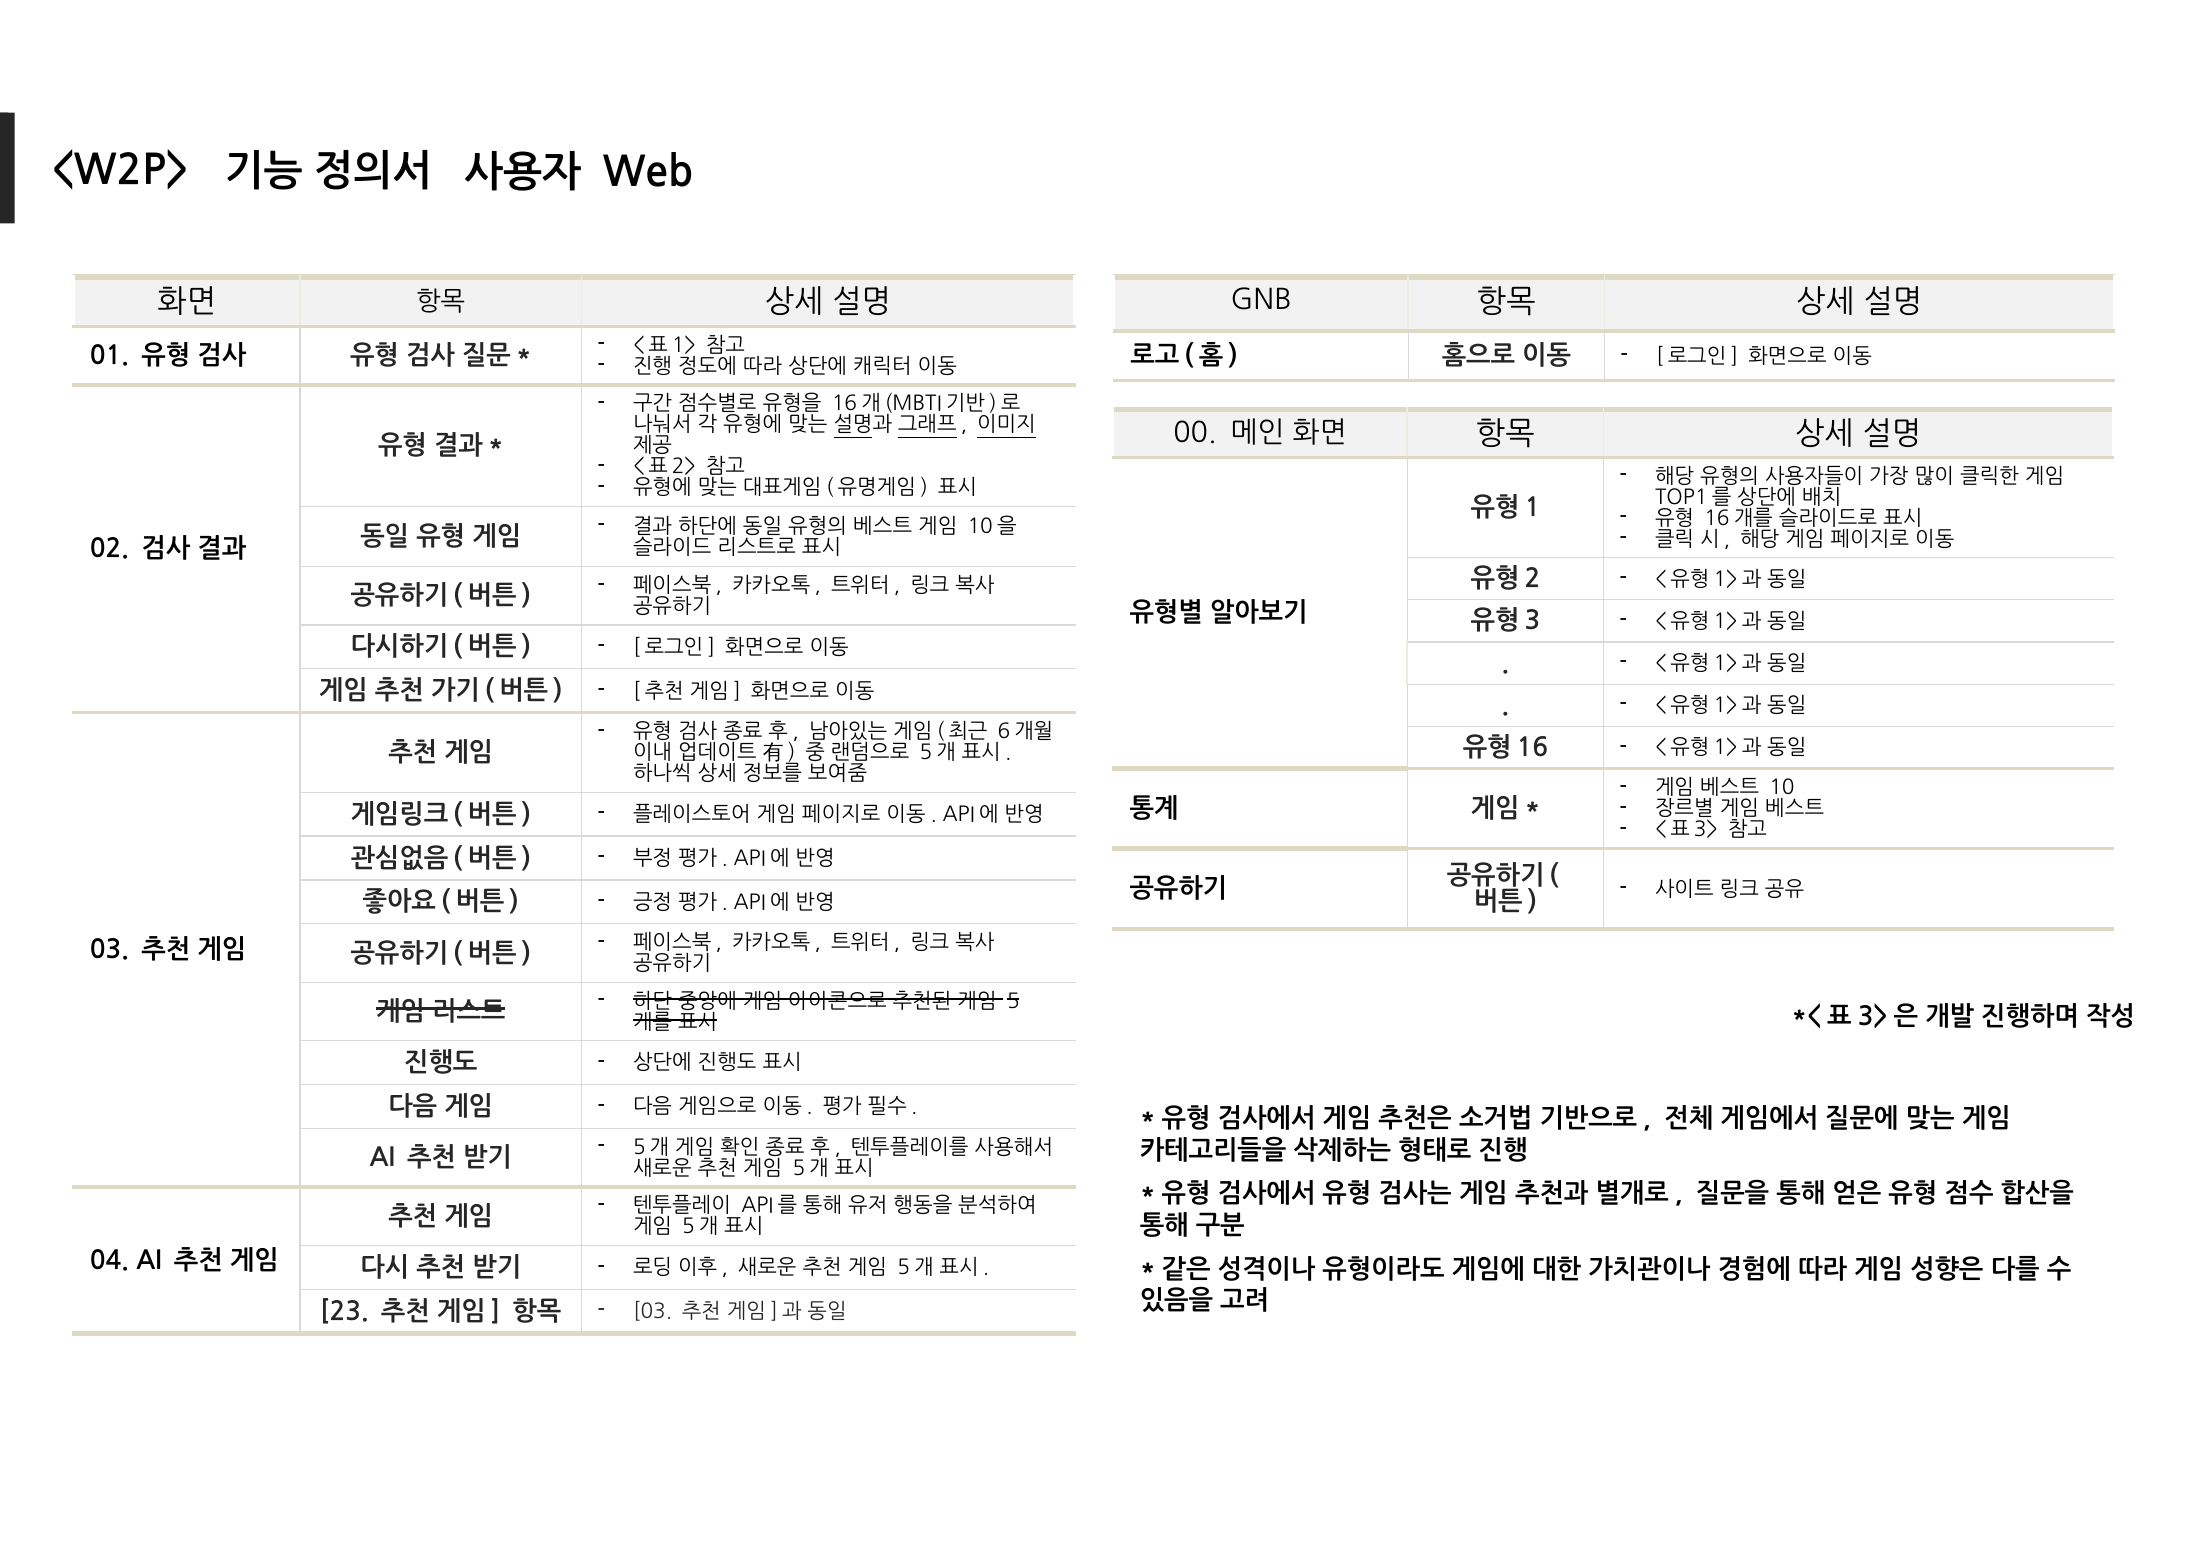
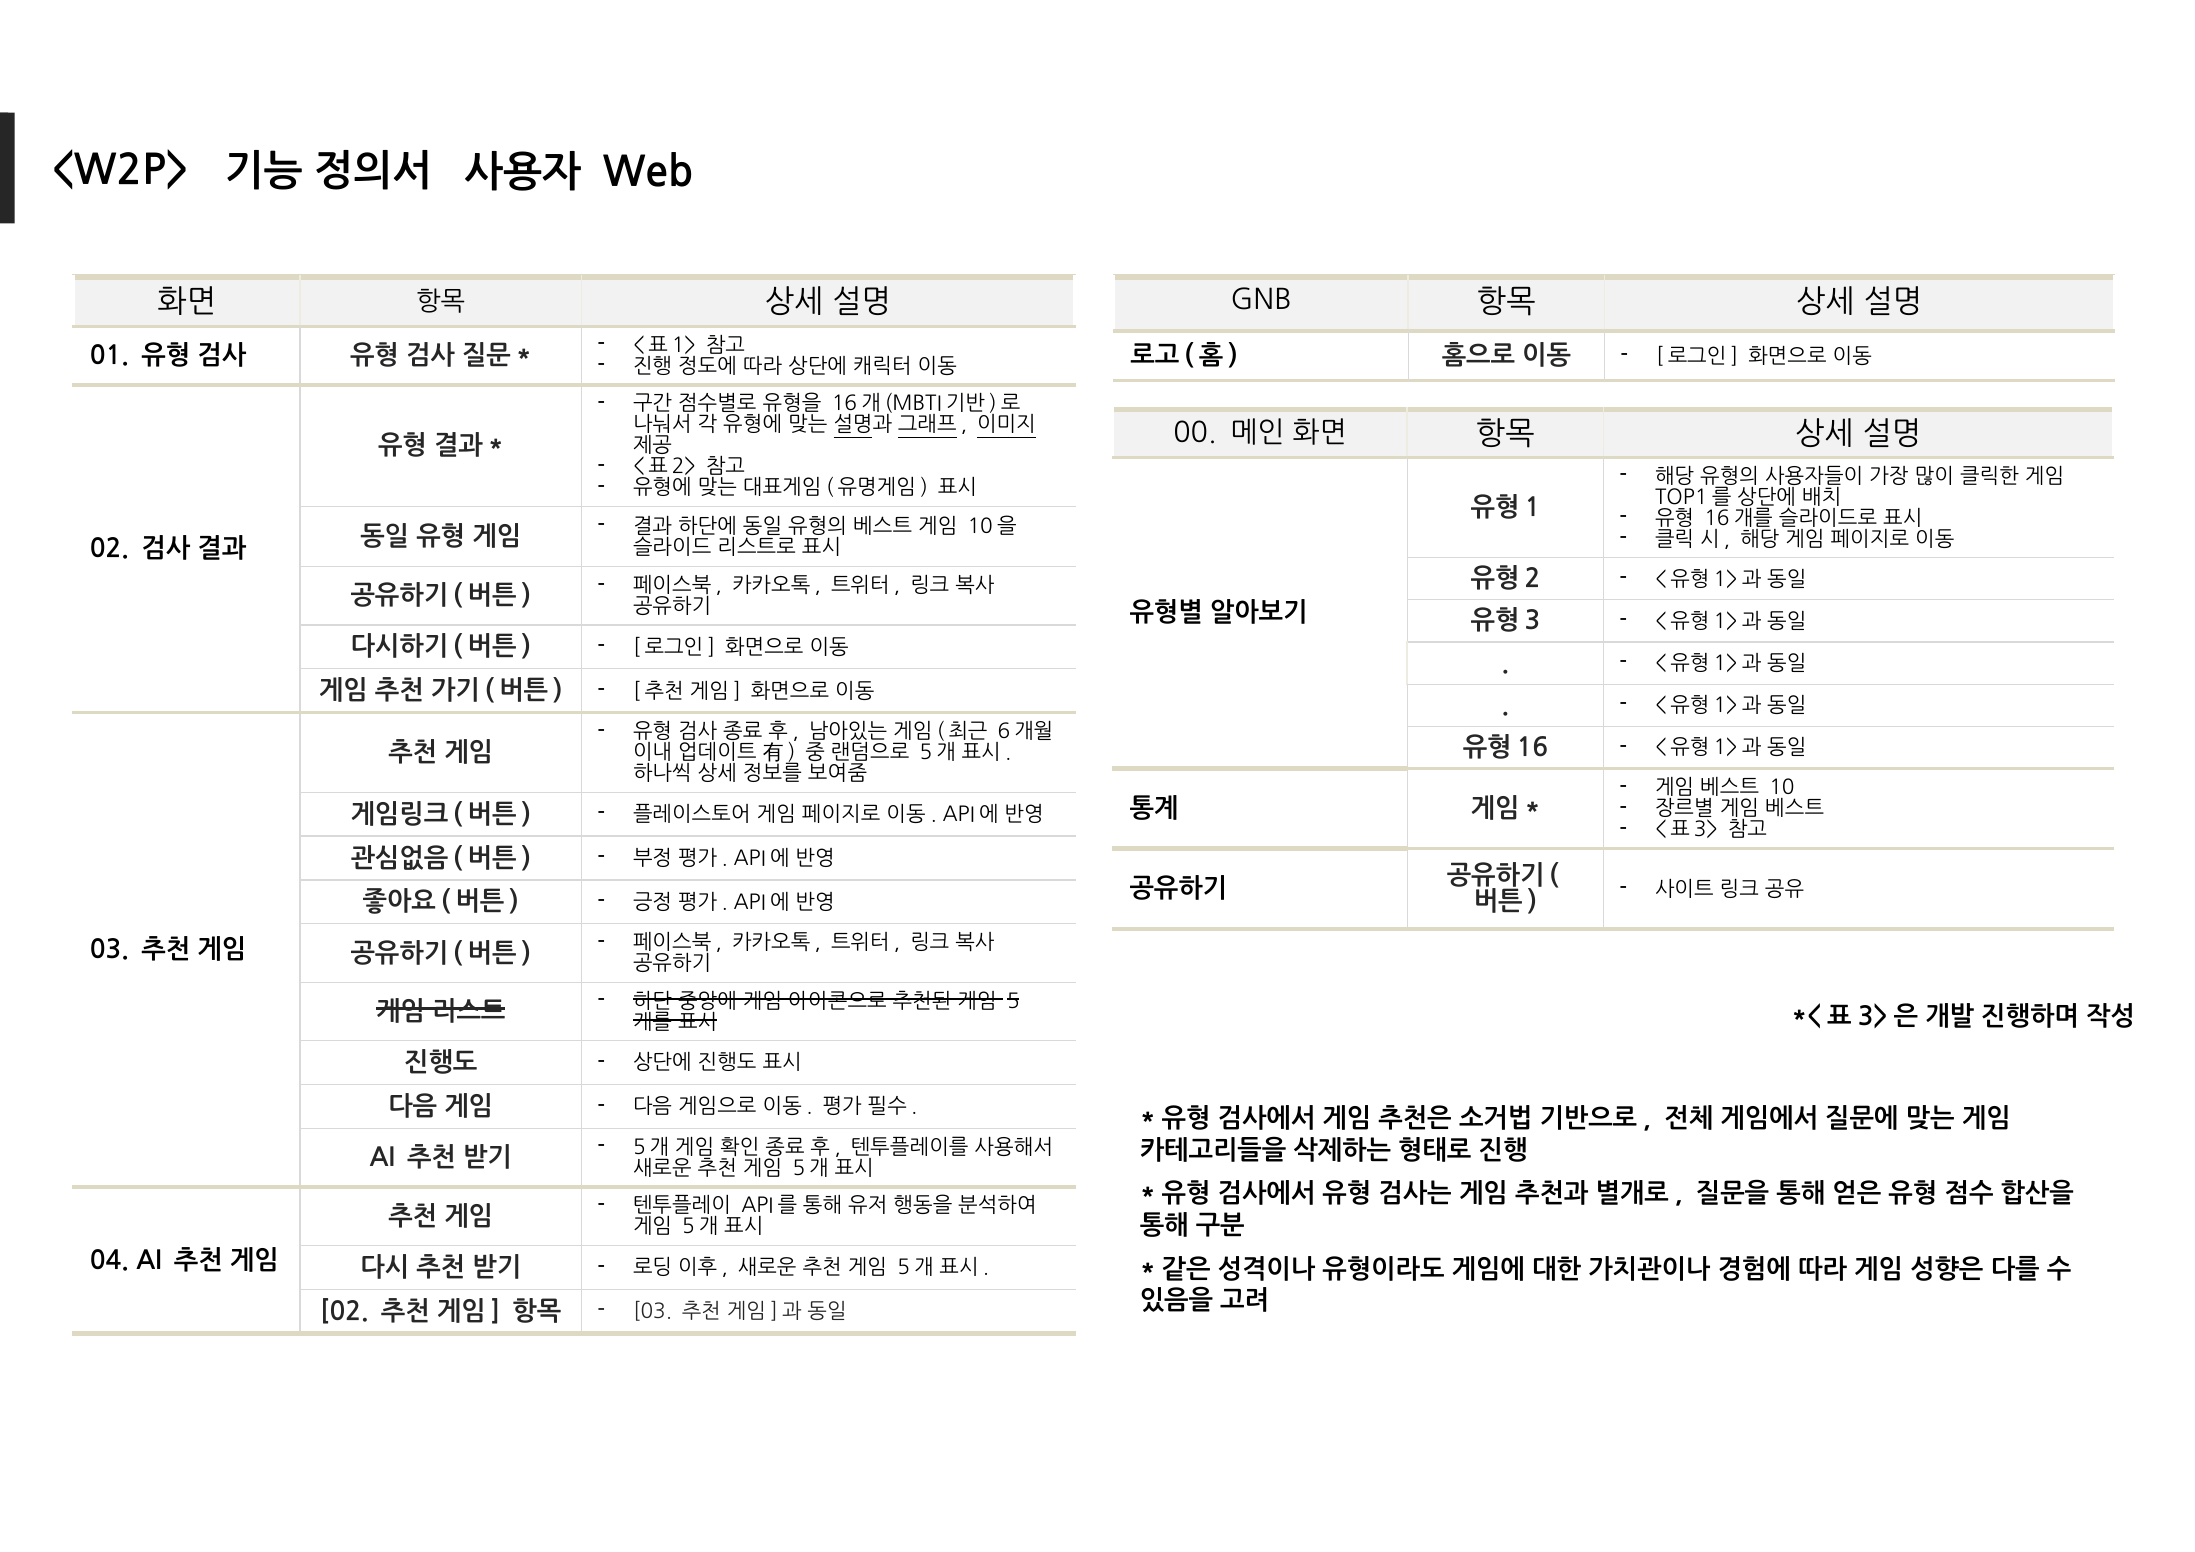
23 at (345, 1312): 23 -> 02
